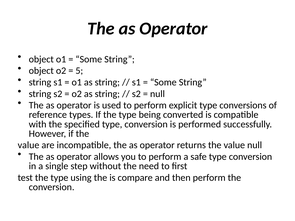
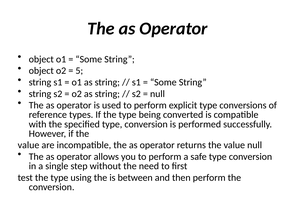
compare: compare -> between
